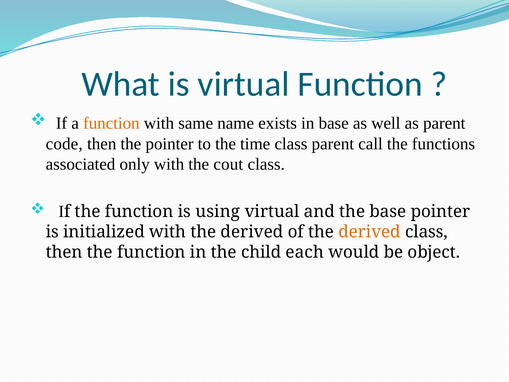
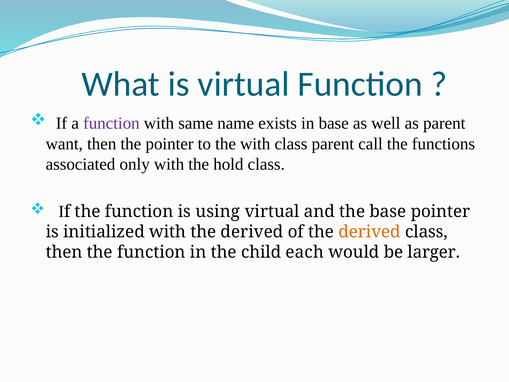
function at (111, 123) colour: orange -> purple
code: code -> want
the time: time -> with
cout: cout -> hold
object: object -> larger
